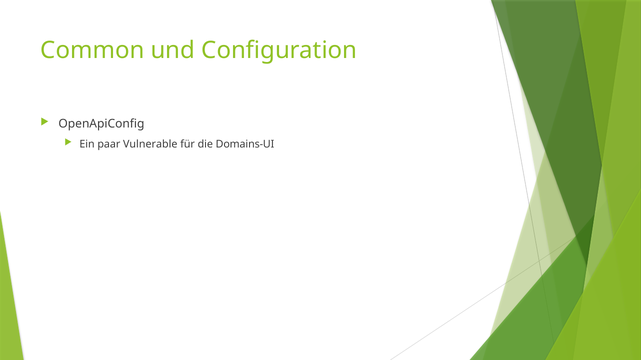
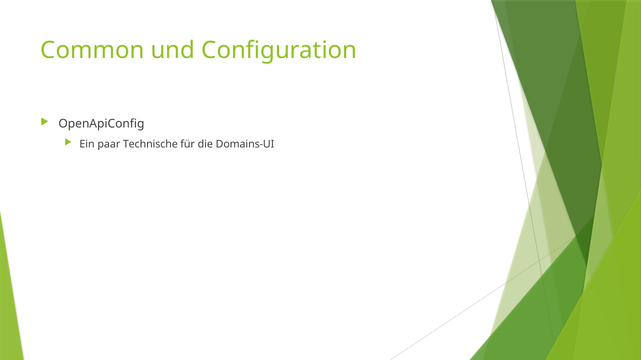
Vulnerable: Vulnerable -> Technische
